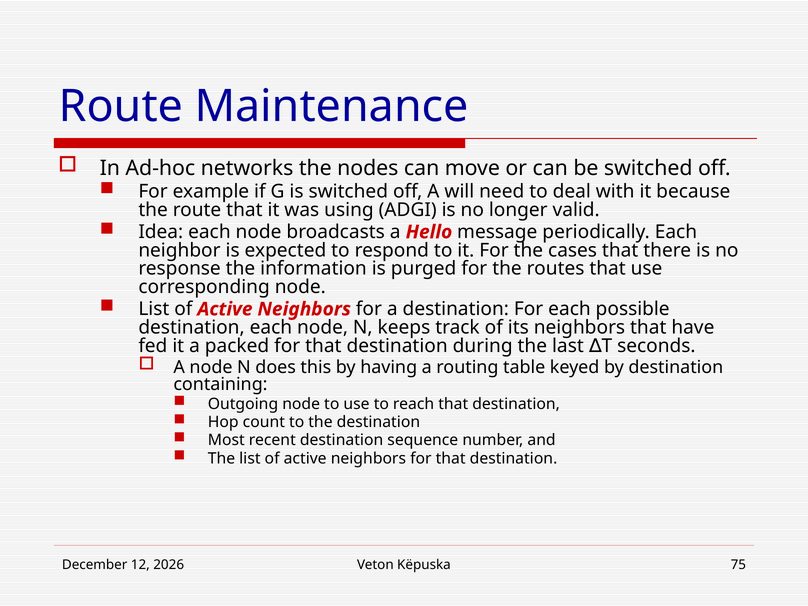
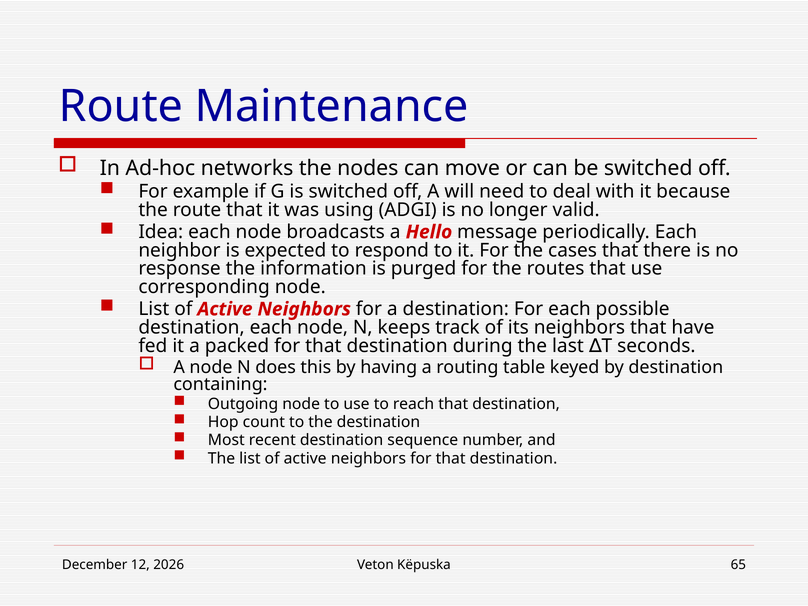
75: 75 -> 65
